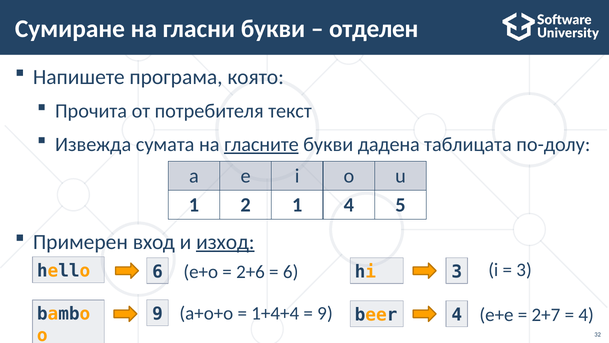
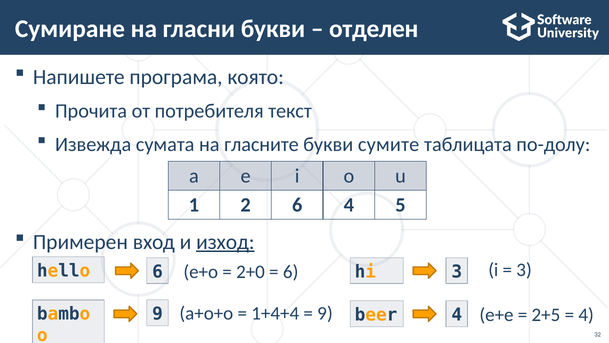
гласните underline: present -> none
дадена: дадена -> сумите
2 1: 1 -> 6
2+6: 2+6 -> 2+0
2+7: 2+7 -> 2+5
